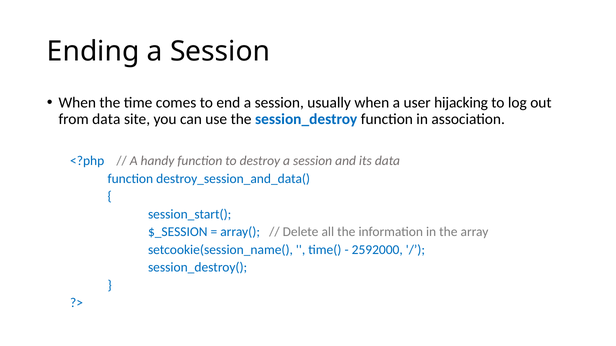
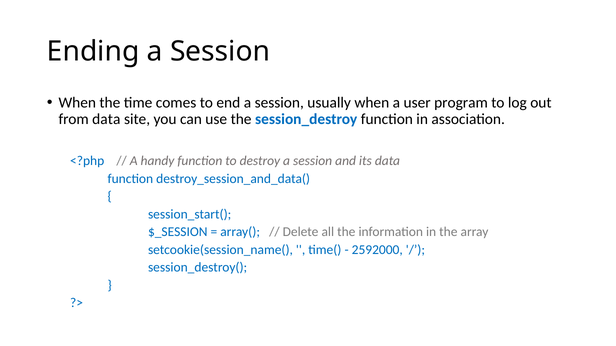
hijacking: hijacking -> program
